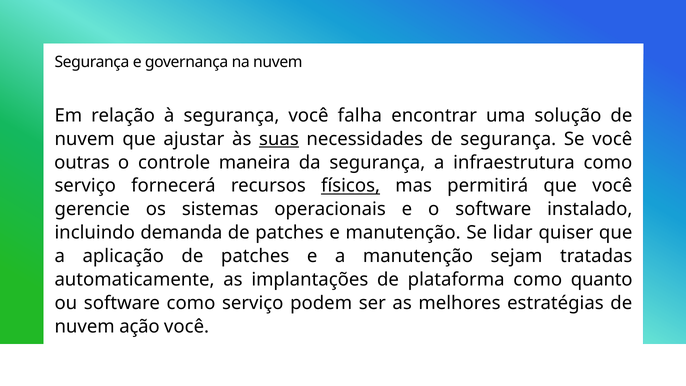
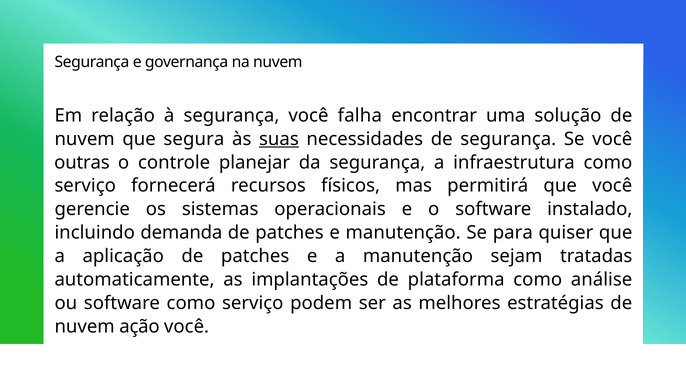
ajustar: ajustar -> segura
maneira: maneira -> planejar
físicos underline: present -> none
lidar: lidar -> para
quanto: quanto -> análise
